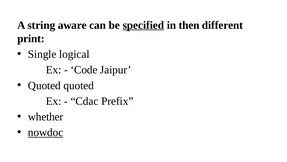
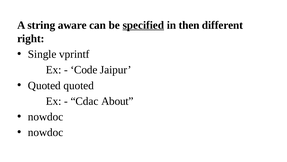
print: print -> right
logical: logical -> vprintf
Prefix: Prefix -> About
whether at (46, 116): whether -> nowdoc
nowdoc at (46, 132) underline: present -> none
